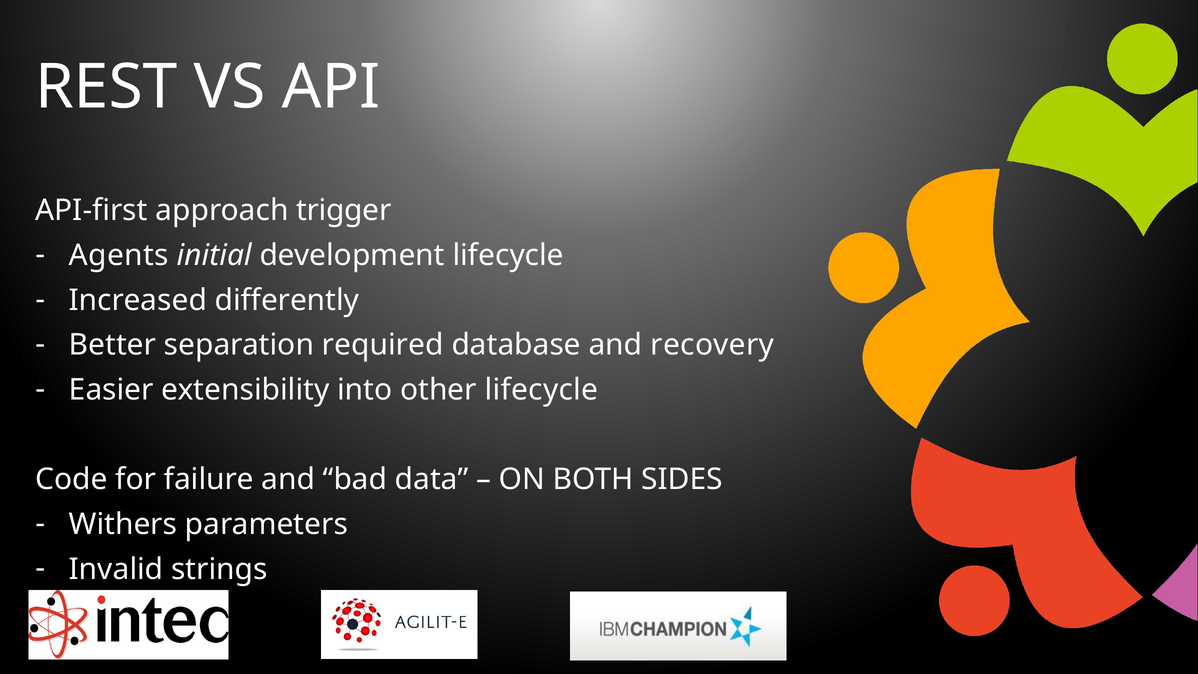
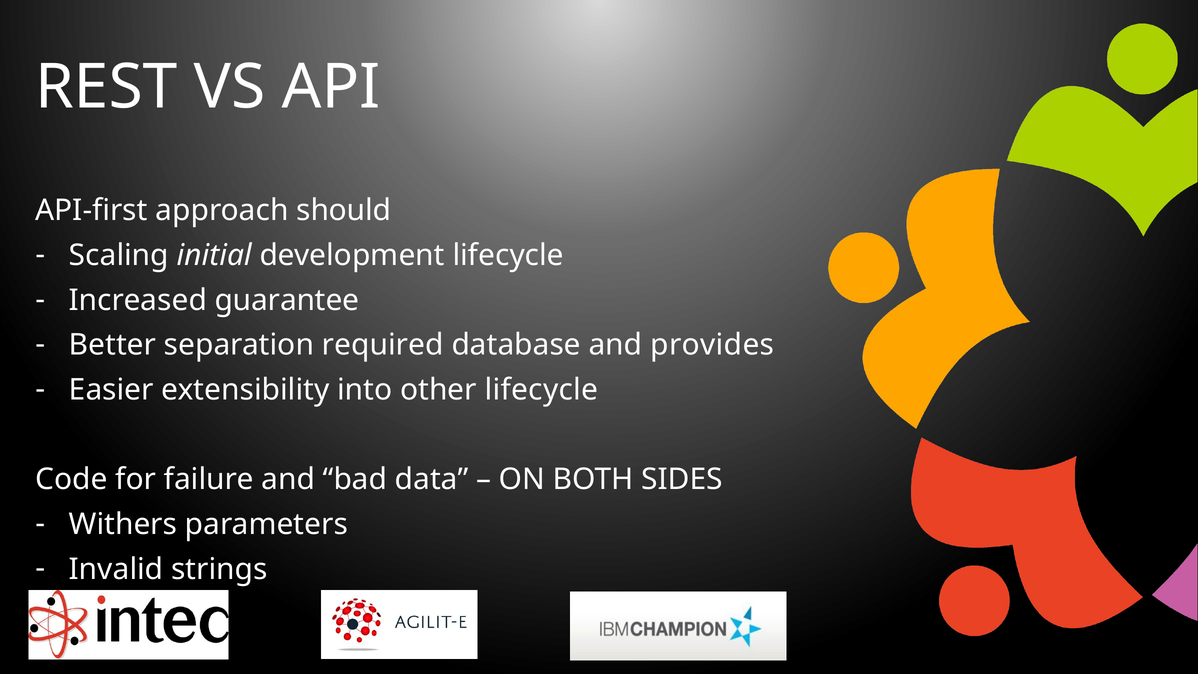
trigger: trigger -> should
Agents: Agents -> Scaling
differently: differently -> guarantee
recovery: recovery -> provides
